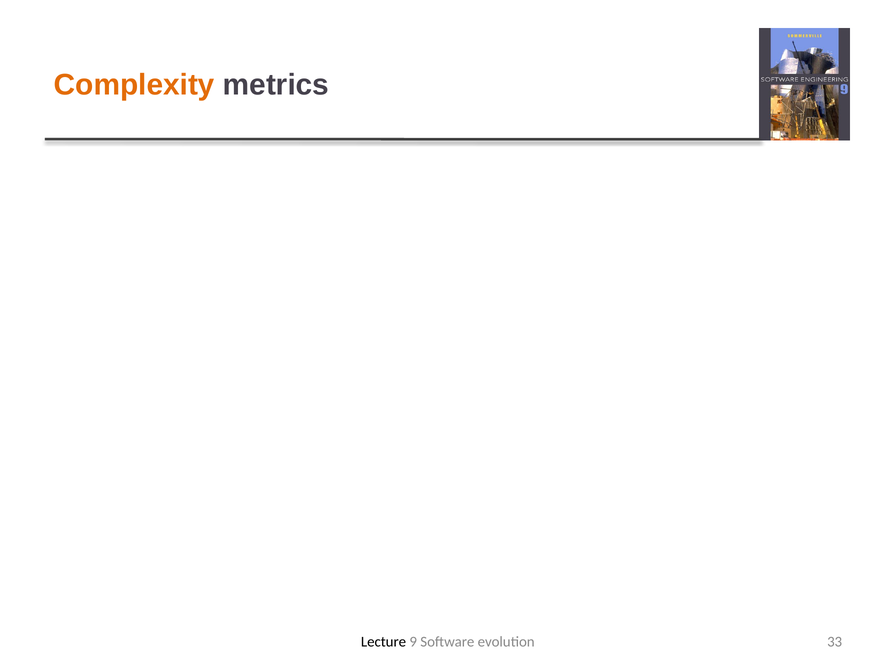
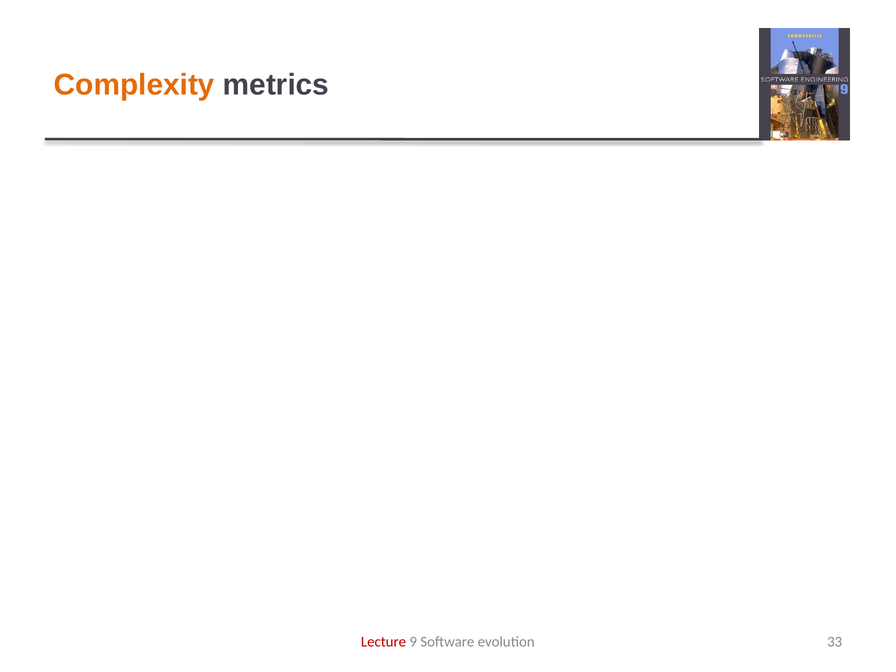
Lecture colour: black -> red
